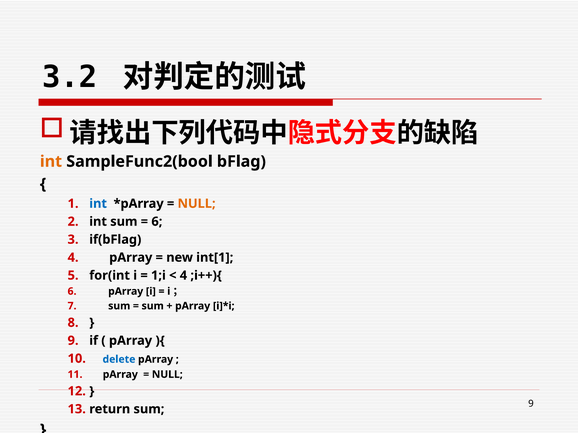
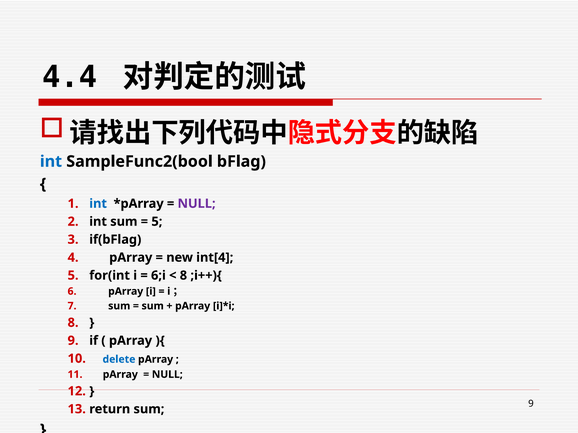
3.2: 3.2 -> 4.4
int at (51, 162) colour: orange -> blue
NULL at (197, 204) colour: orange -> purple
6 at (157, 222): 6 -> 5
int[1: int[1 -> int[4
1;i: 1;i -> 6;i
4 at (183, 276): 4 -> 8
